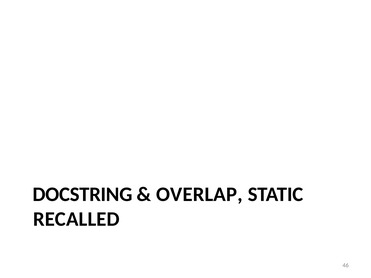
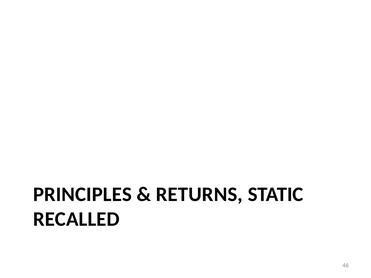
DOCSTRING: DOCSTRING -> PRINCIPLES
OVERLAP: OVERLAP -> RETURNS
